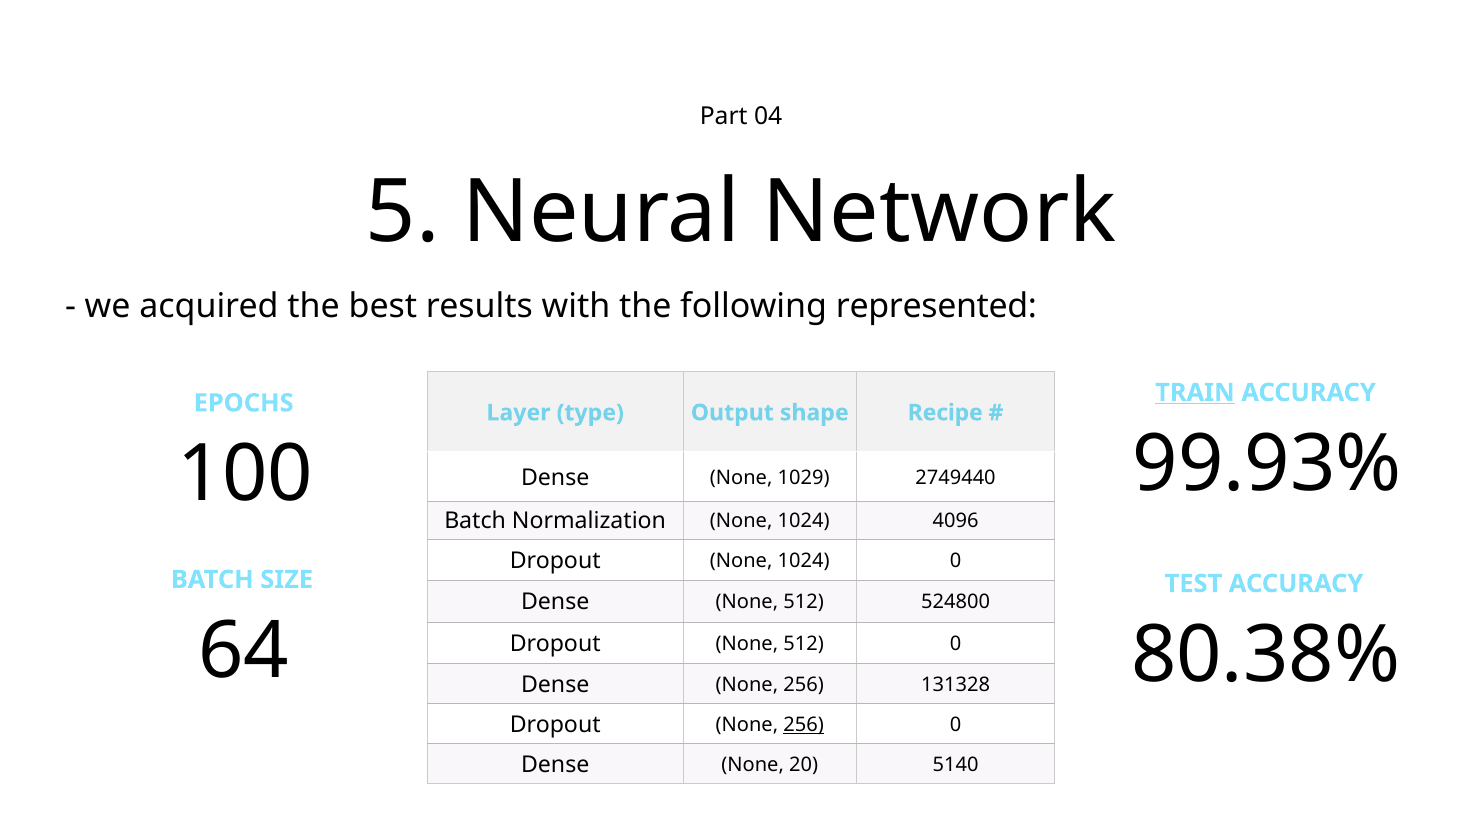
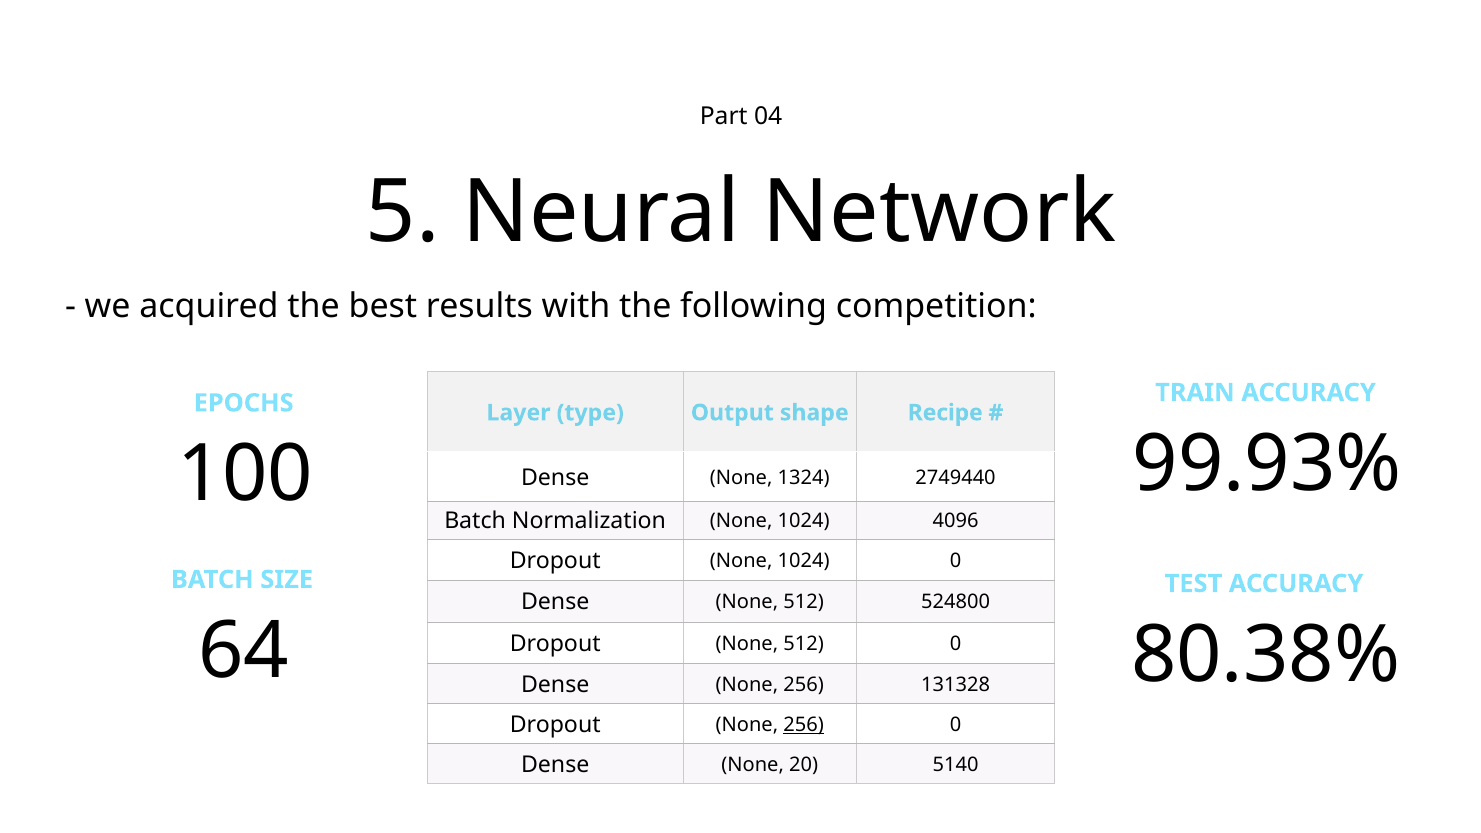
represented: represented -> competition
TRAIN underline: present -> none
1029: 1029 -> 1324
